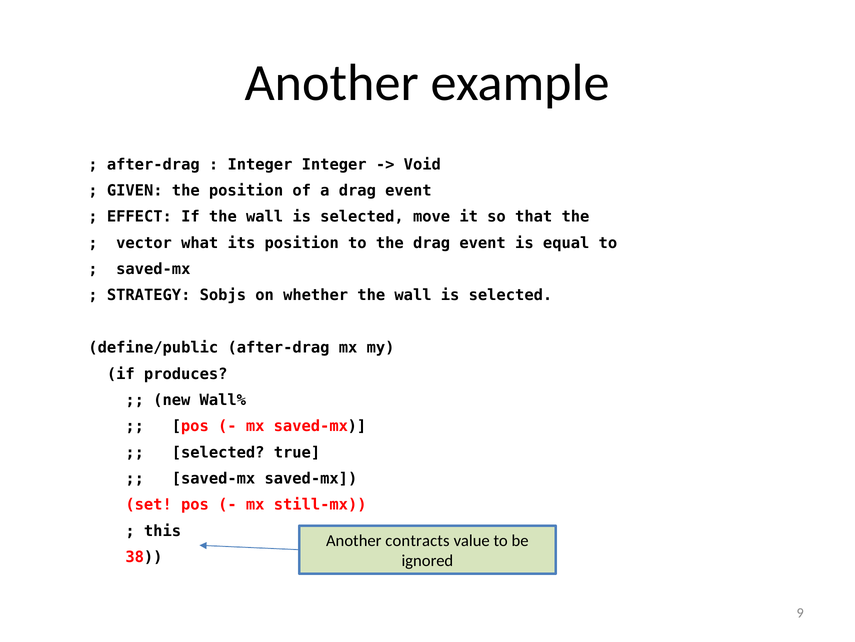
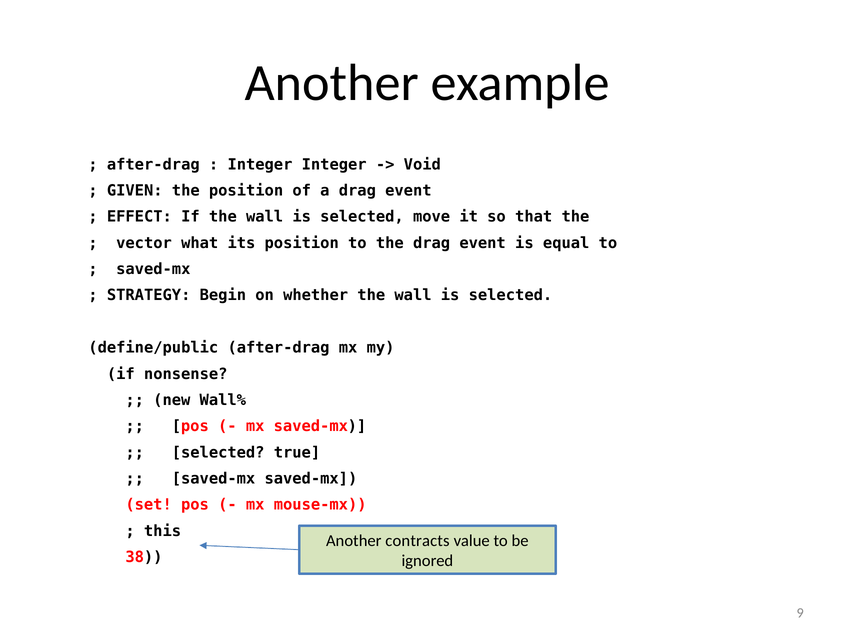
Sobjs: Sobjs -> Begin
produces: produces -> nonsense
still-mx: still-mx -> mouse-mx
